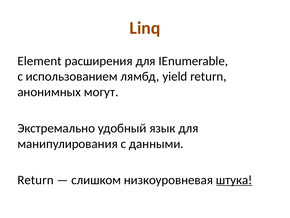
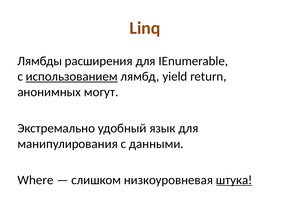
Element: Element -> Лямбды
использованием underline: none -> present
Return at (36, 180): Return -> Where
